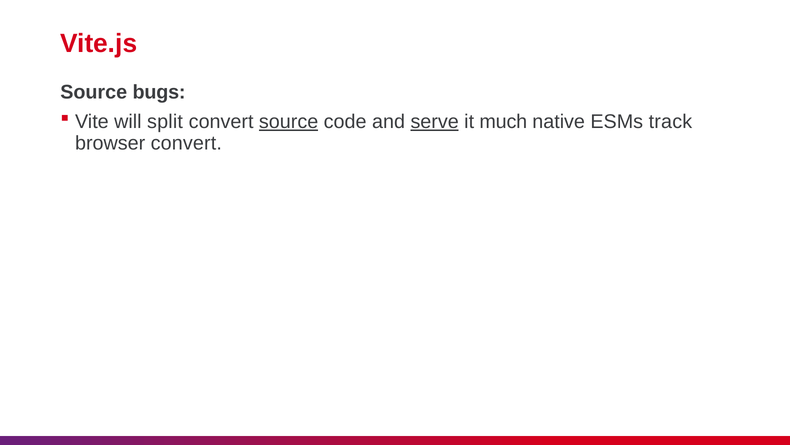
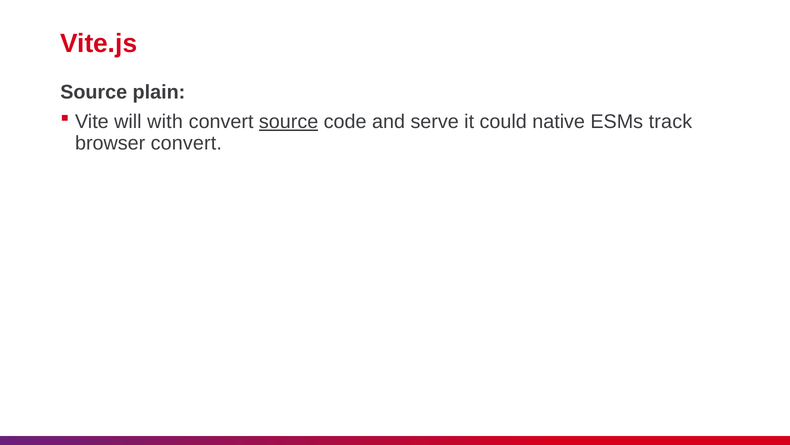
bugs: bugs -> plain
split: split -> with
serve underline: present -> none
much: much -> could
